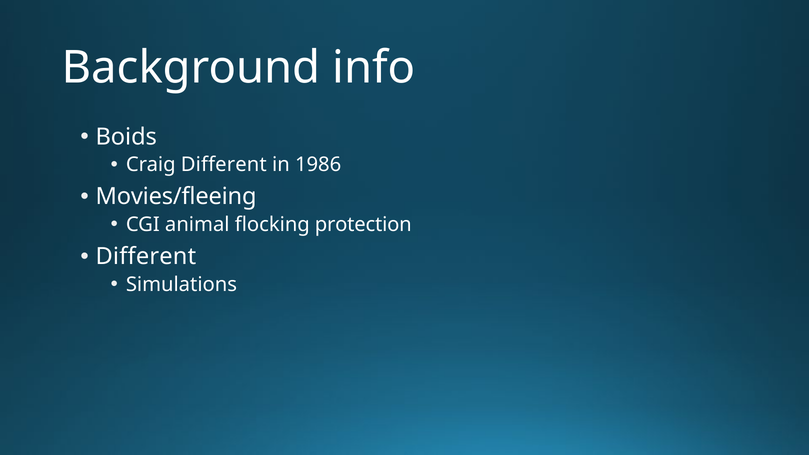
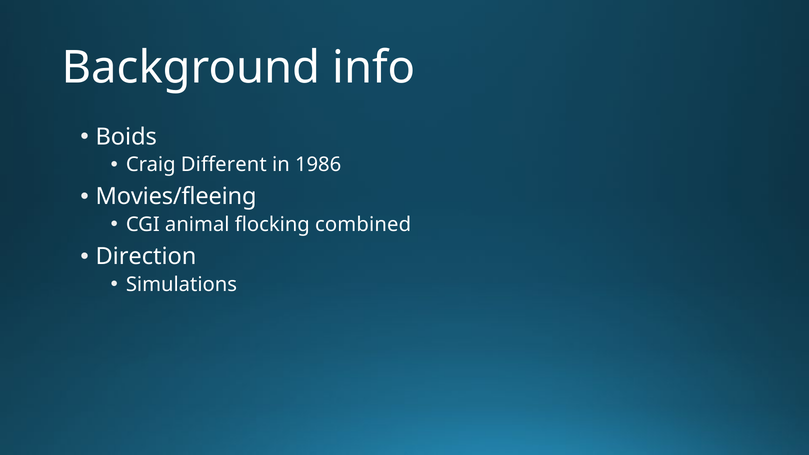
protection: protection -> combined
Different at (146, 257): Different -> Direction
